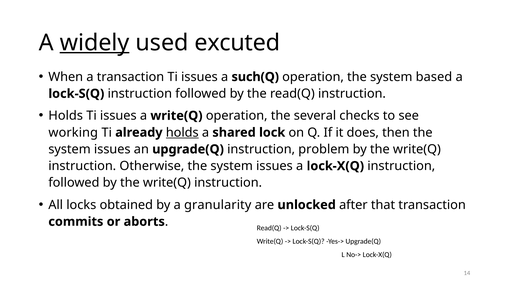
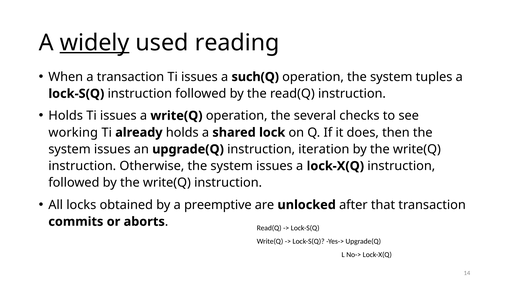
excuted: excuted -> reading
based: based -> tuples
holds at (182, 133) underline: present -> none
problem: problem -> iteration
granularity: granularity -> preemptive
